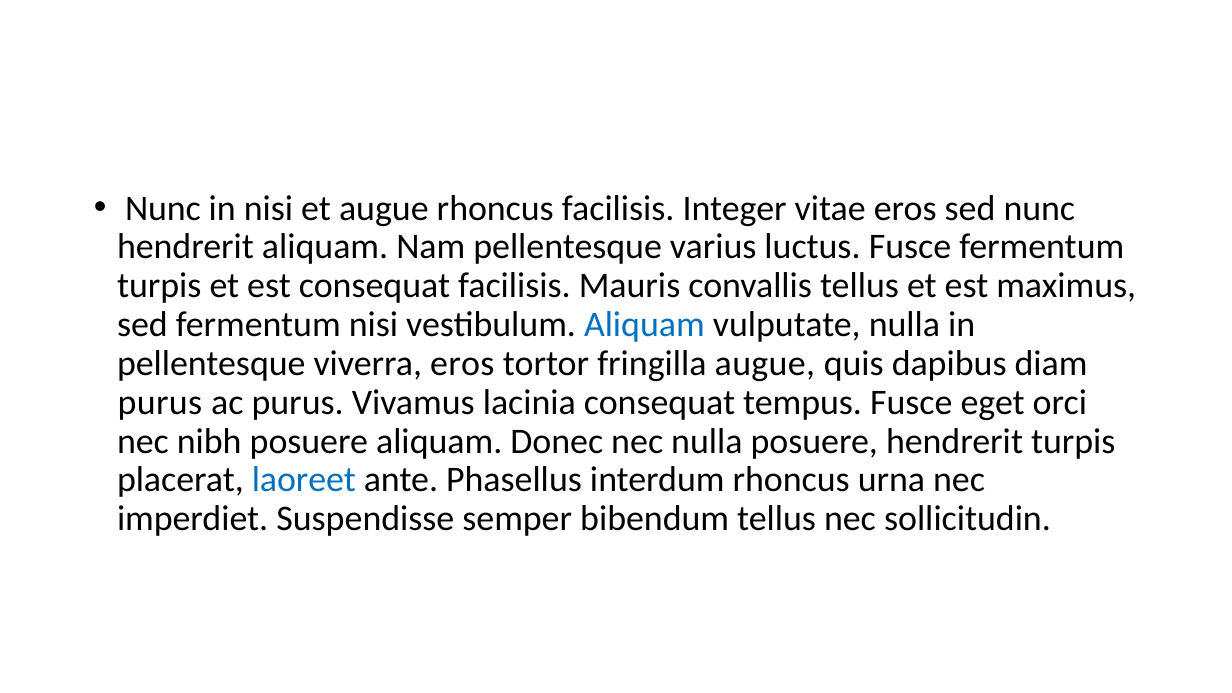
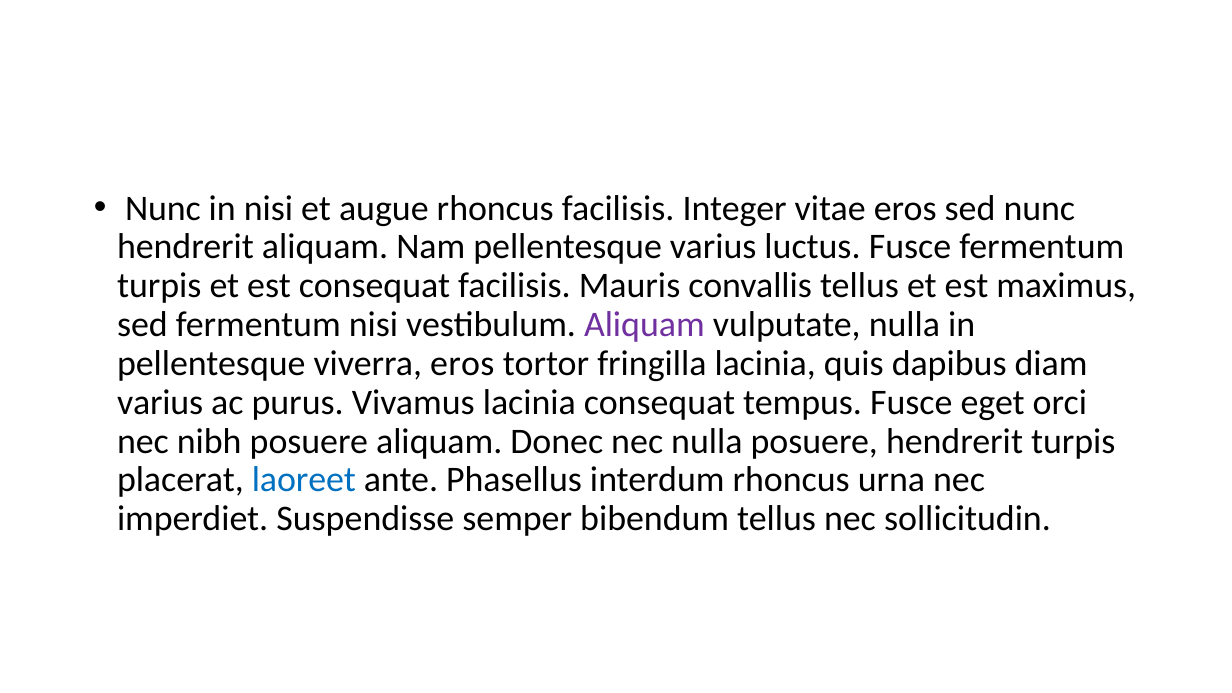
Aliquam at (644, 325) colour: blue -> purple
fringilla augue: augue -> lacinia
purus at (160, 402): purus -> varius
